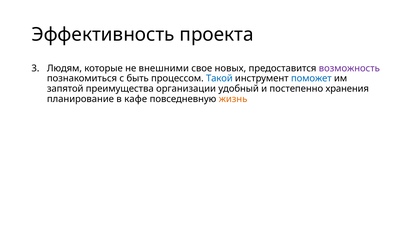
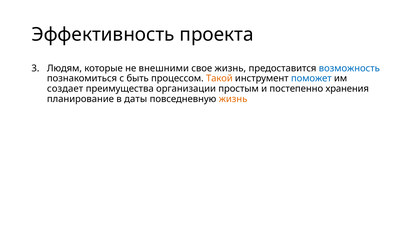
свое новых: новых -> жизнь
возможность colour: purple -> blue
Такой colour: blue -> orange
запятой: запятой -> создает
удобный: удобный -> простым
кафе: кафе -> даты
